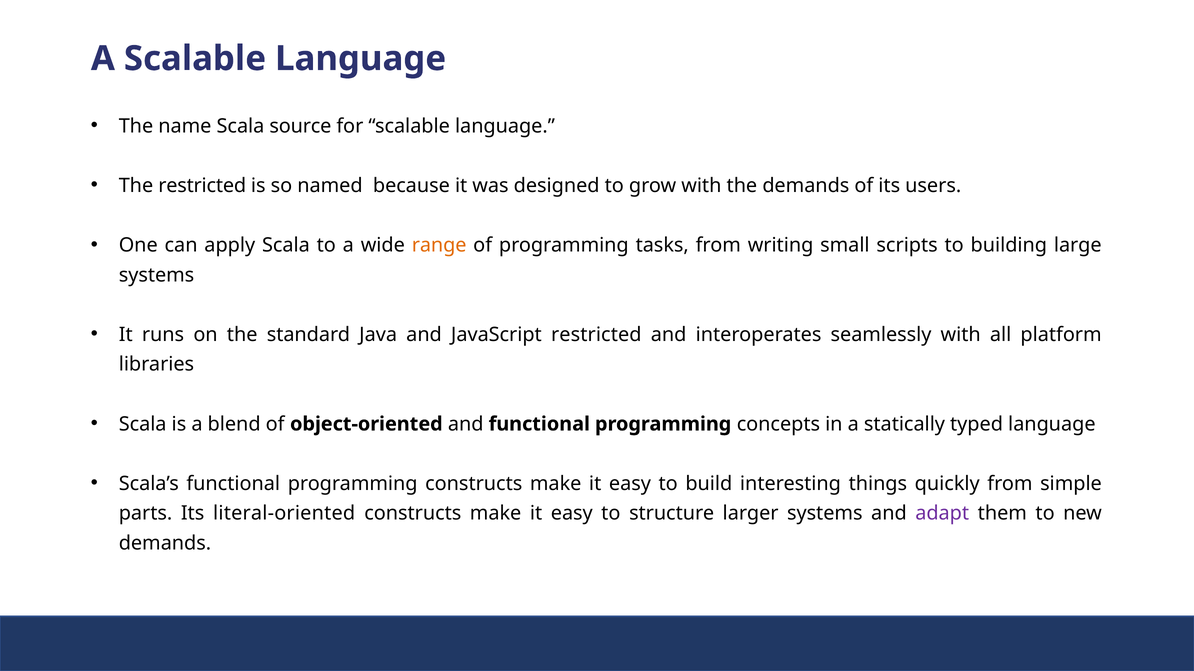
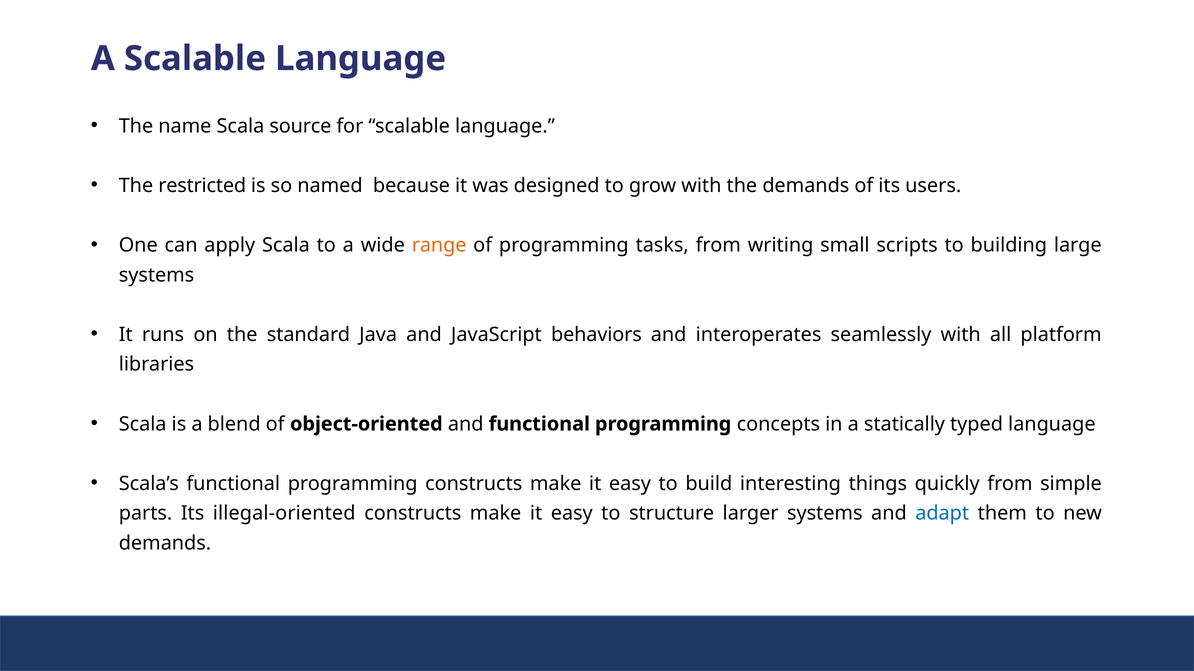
JavaScript restricted: restricted -> behaviors
literal-oriented: literal-oriented -> illegal-oriented
adapt colour: purple -> blue
